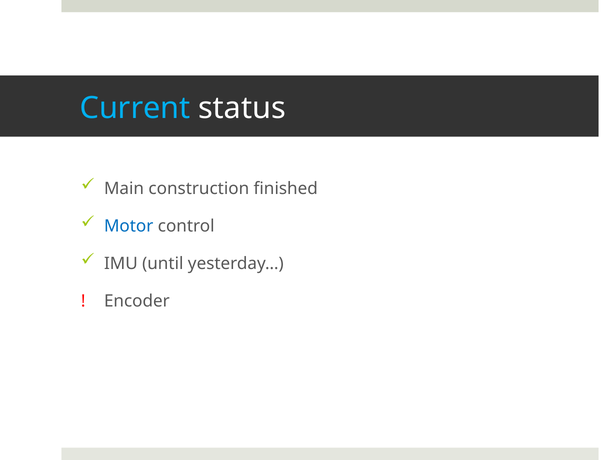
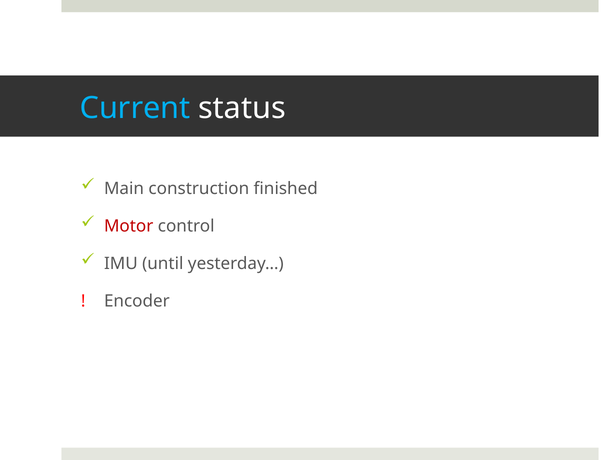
Motor colour: blue -> red
